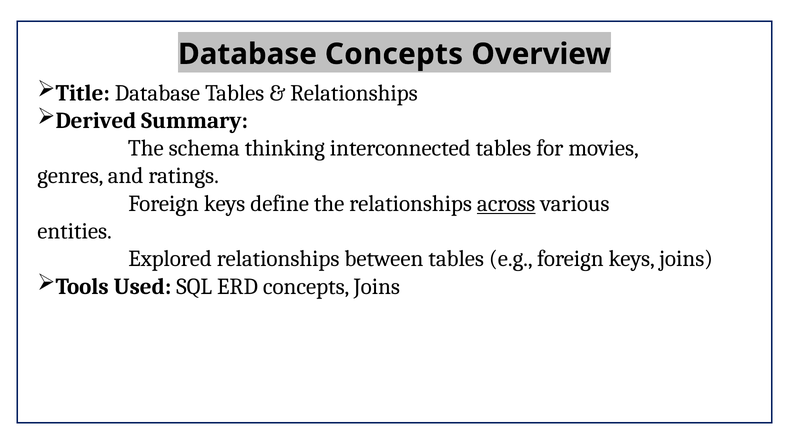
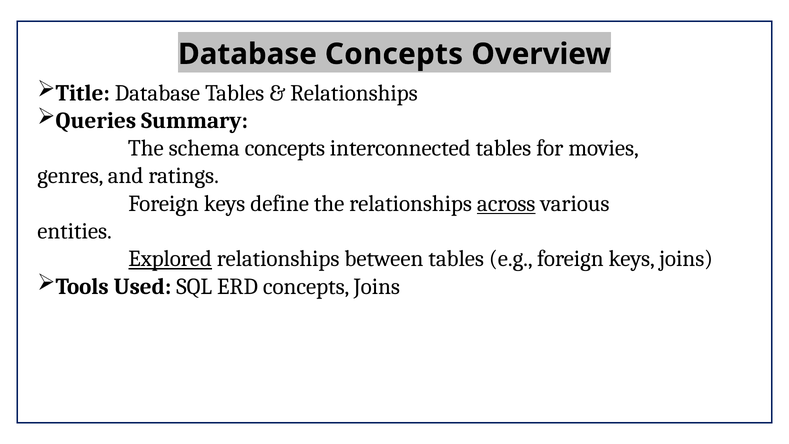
Derived: Derived -> Queries
schema thinking: thinking -> concepts
Explored underline: none -> present
